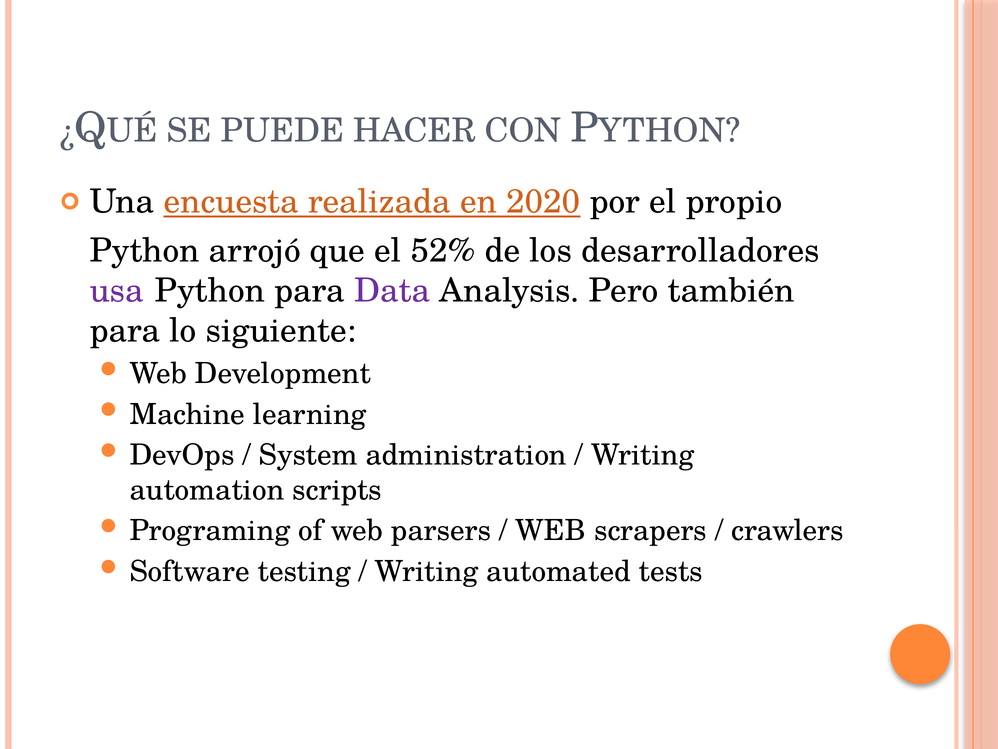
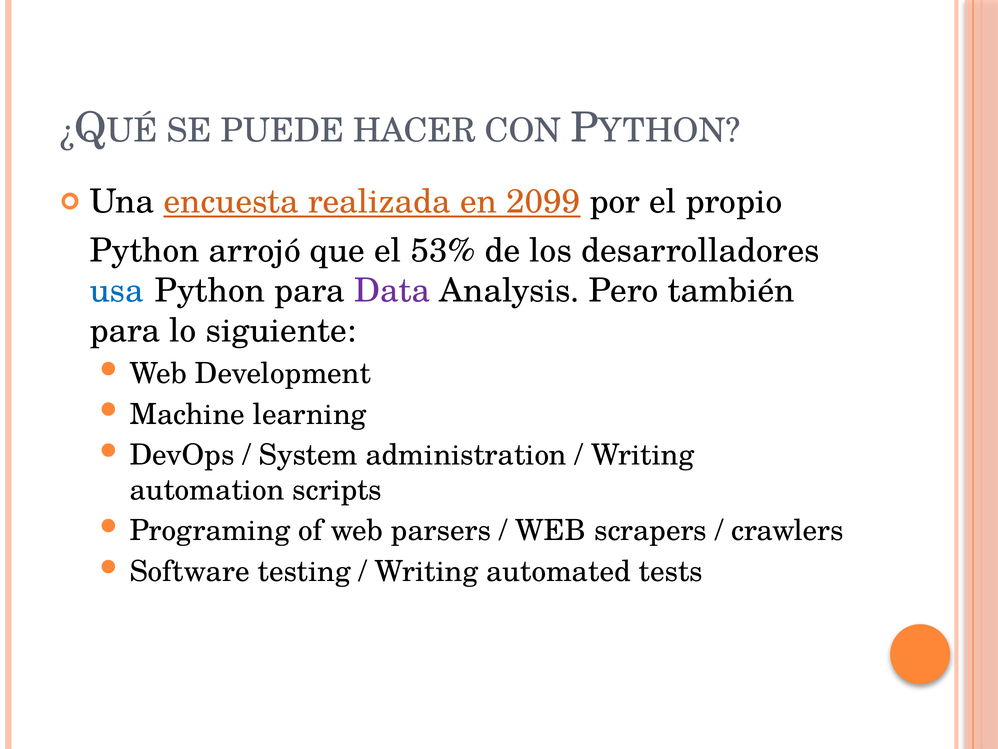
2020: 2020 -> 2099
52%: 52% -> 53%
usa colour: purple -> blue
